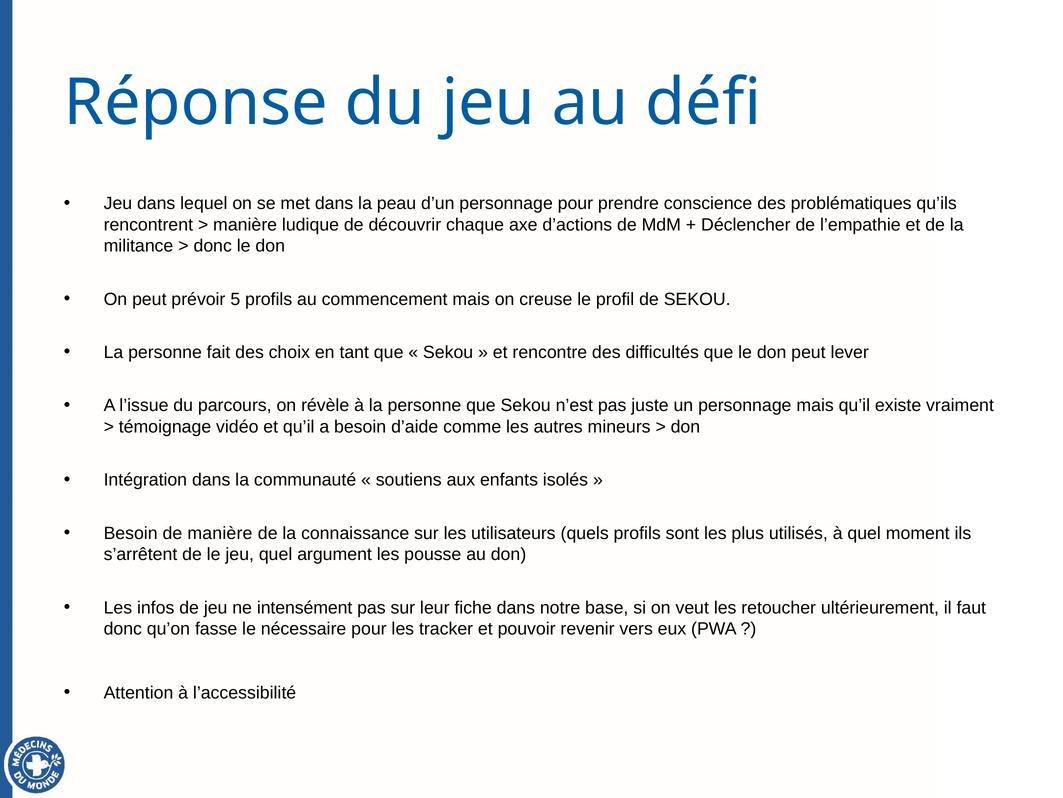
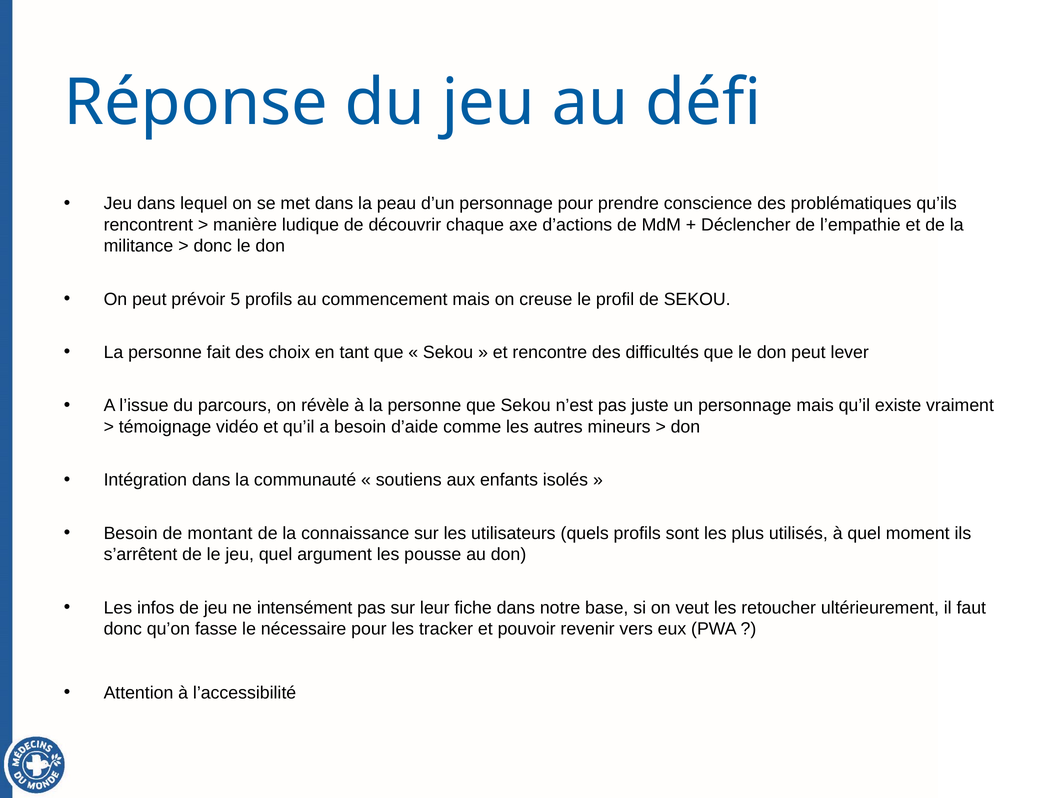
de manière: manière -> montant
